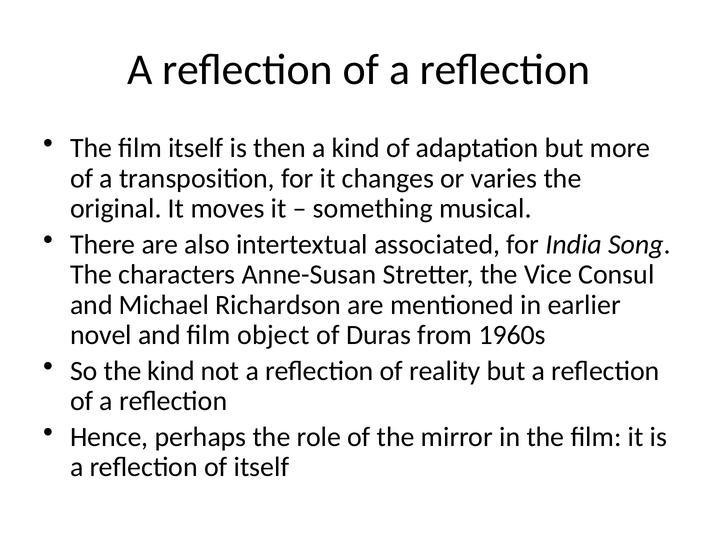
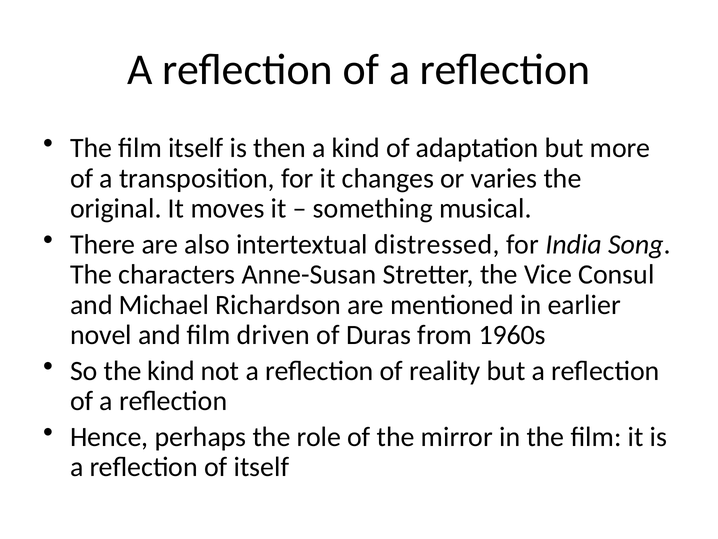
associated: associated -> distressed
object: object -> driven
